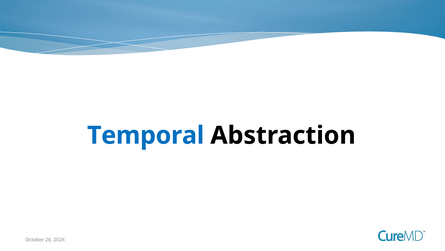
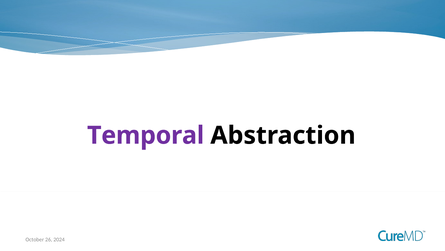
Temporal colour: blue -> purple
